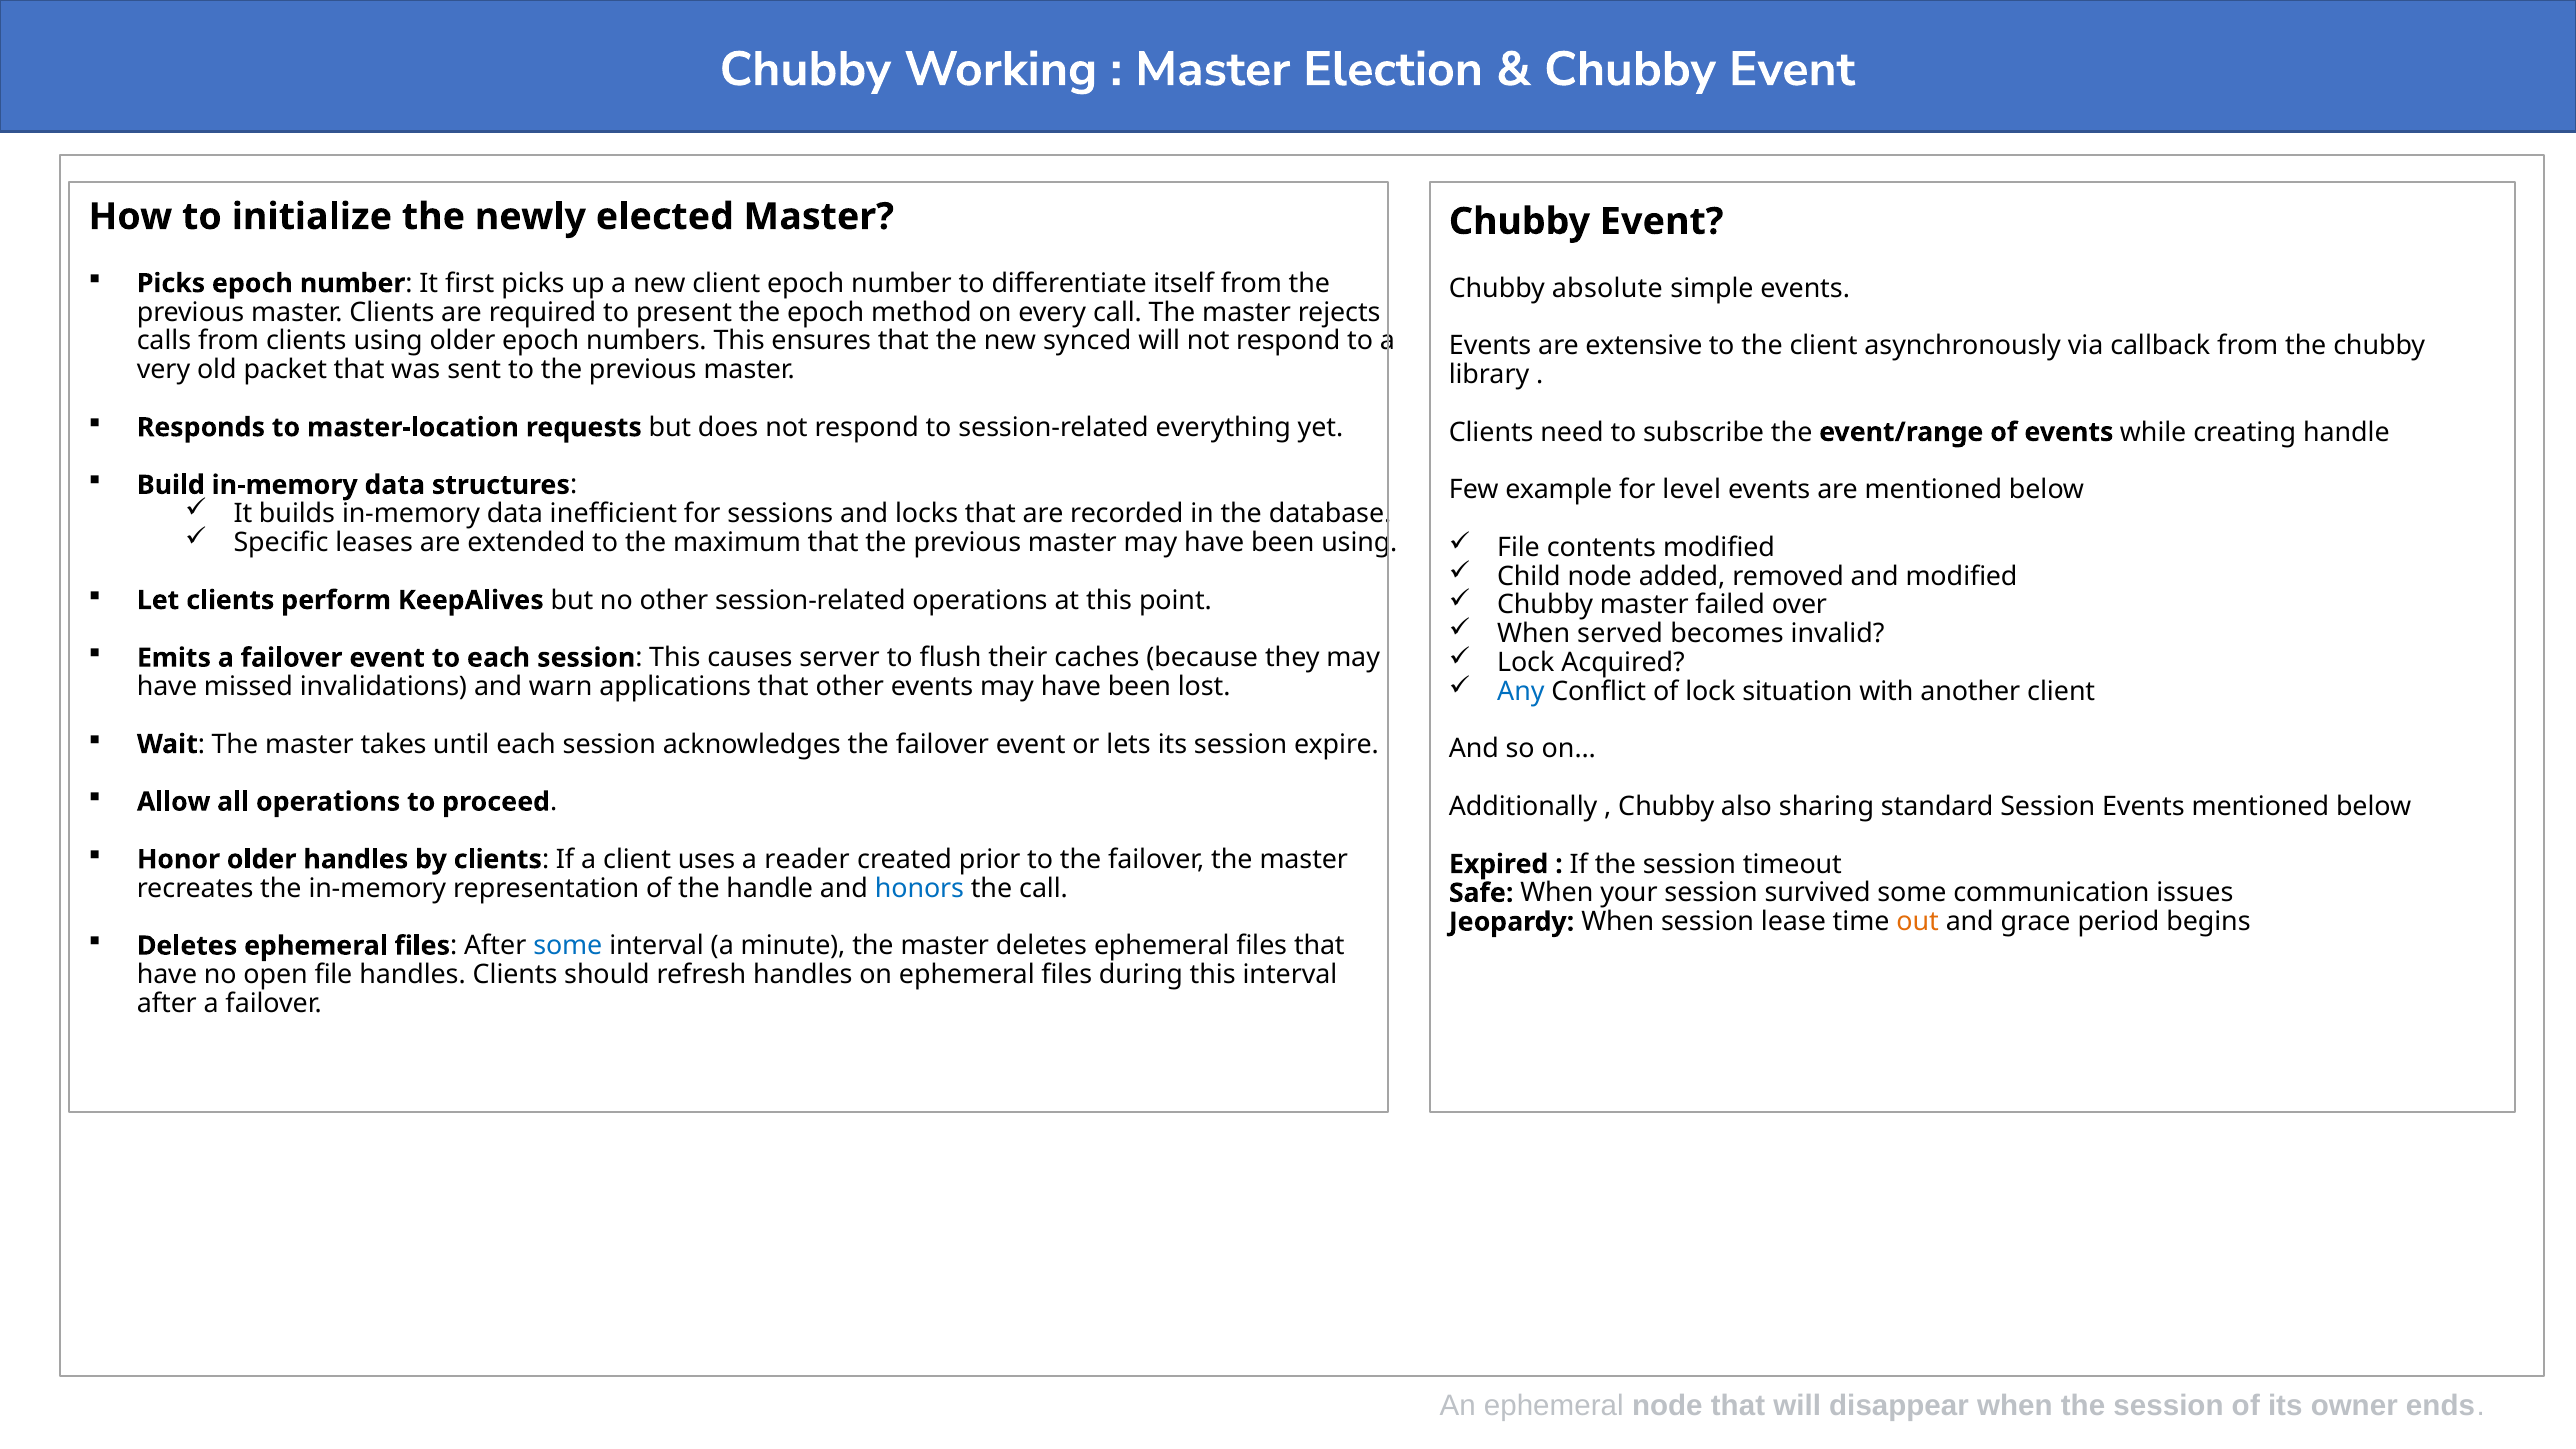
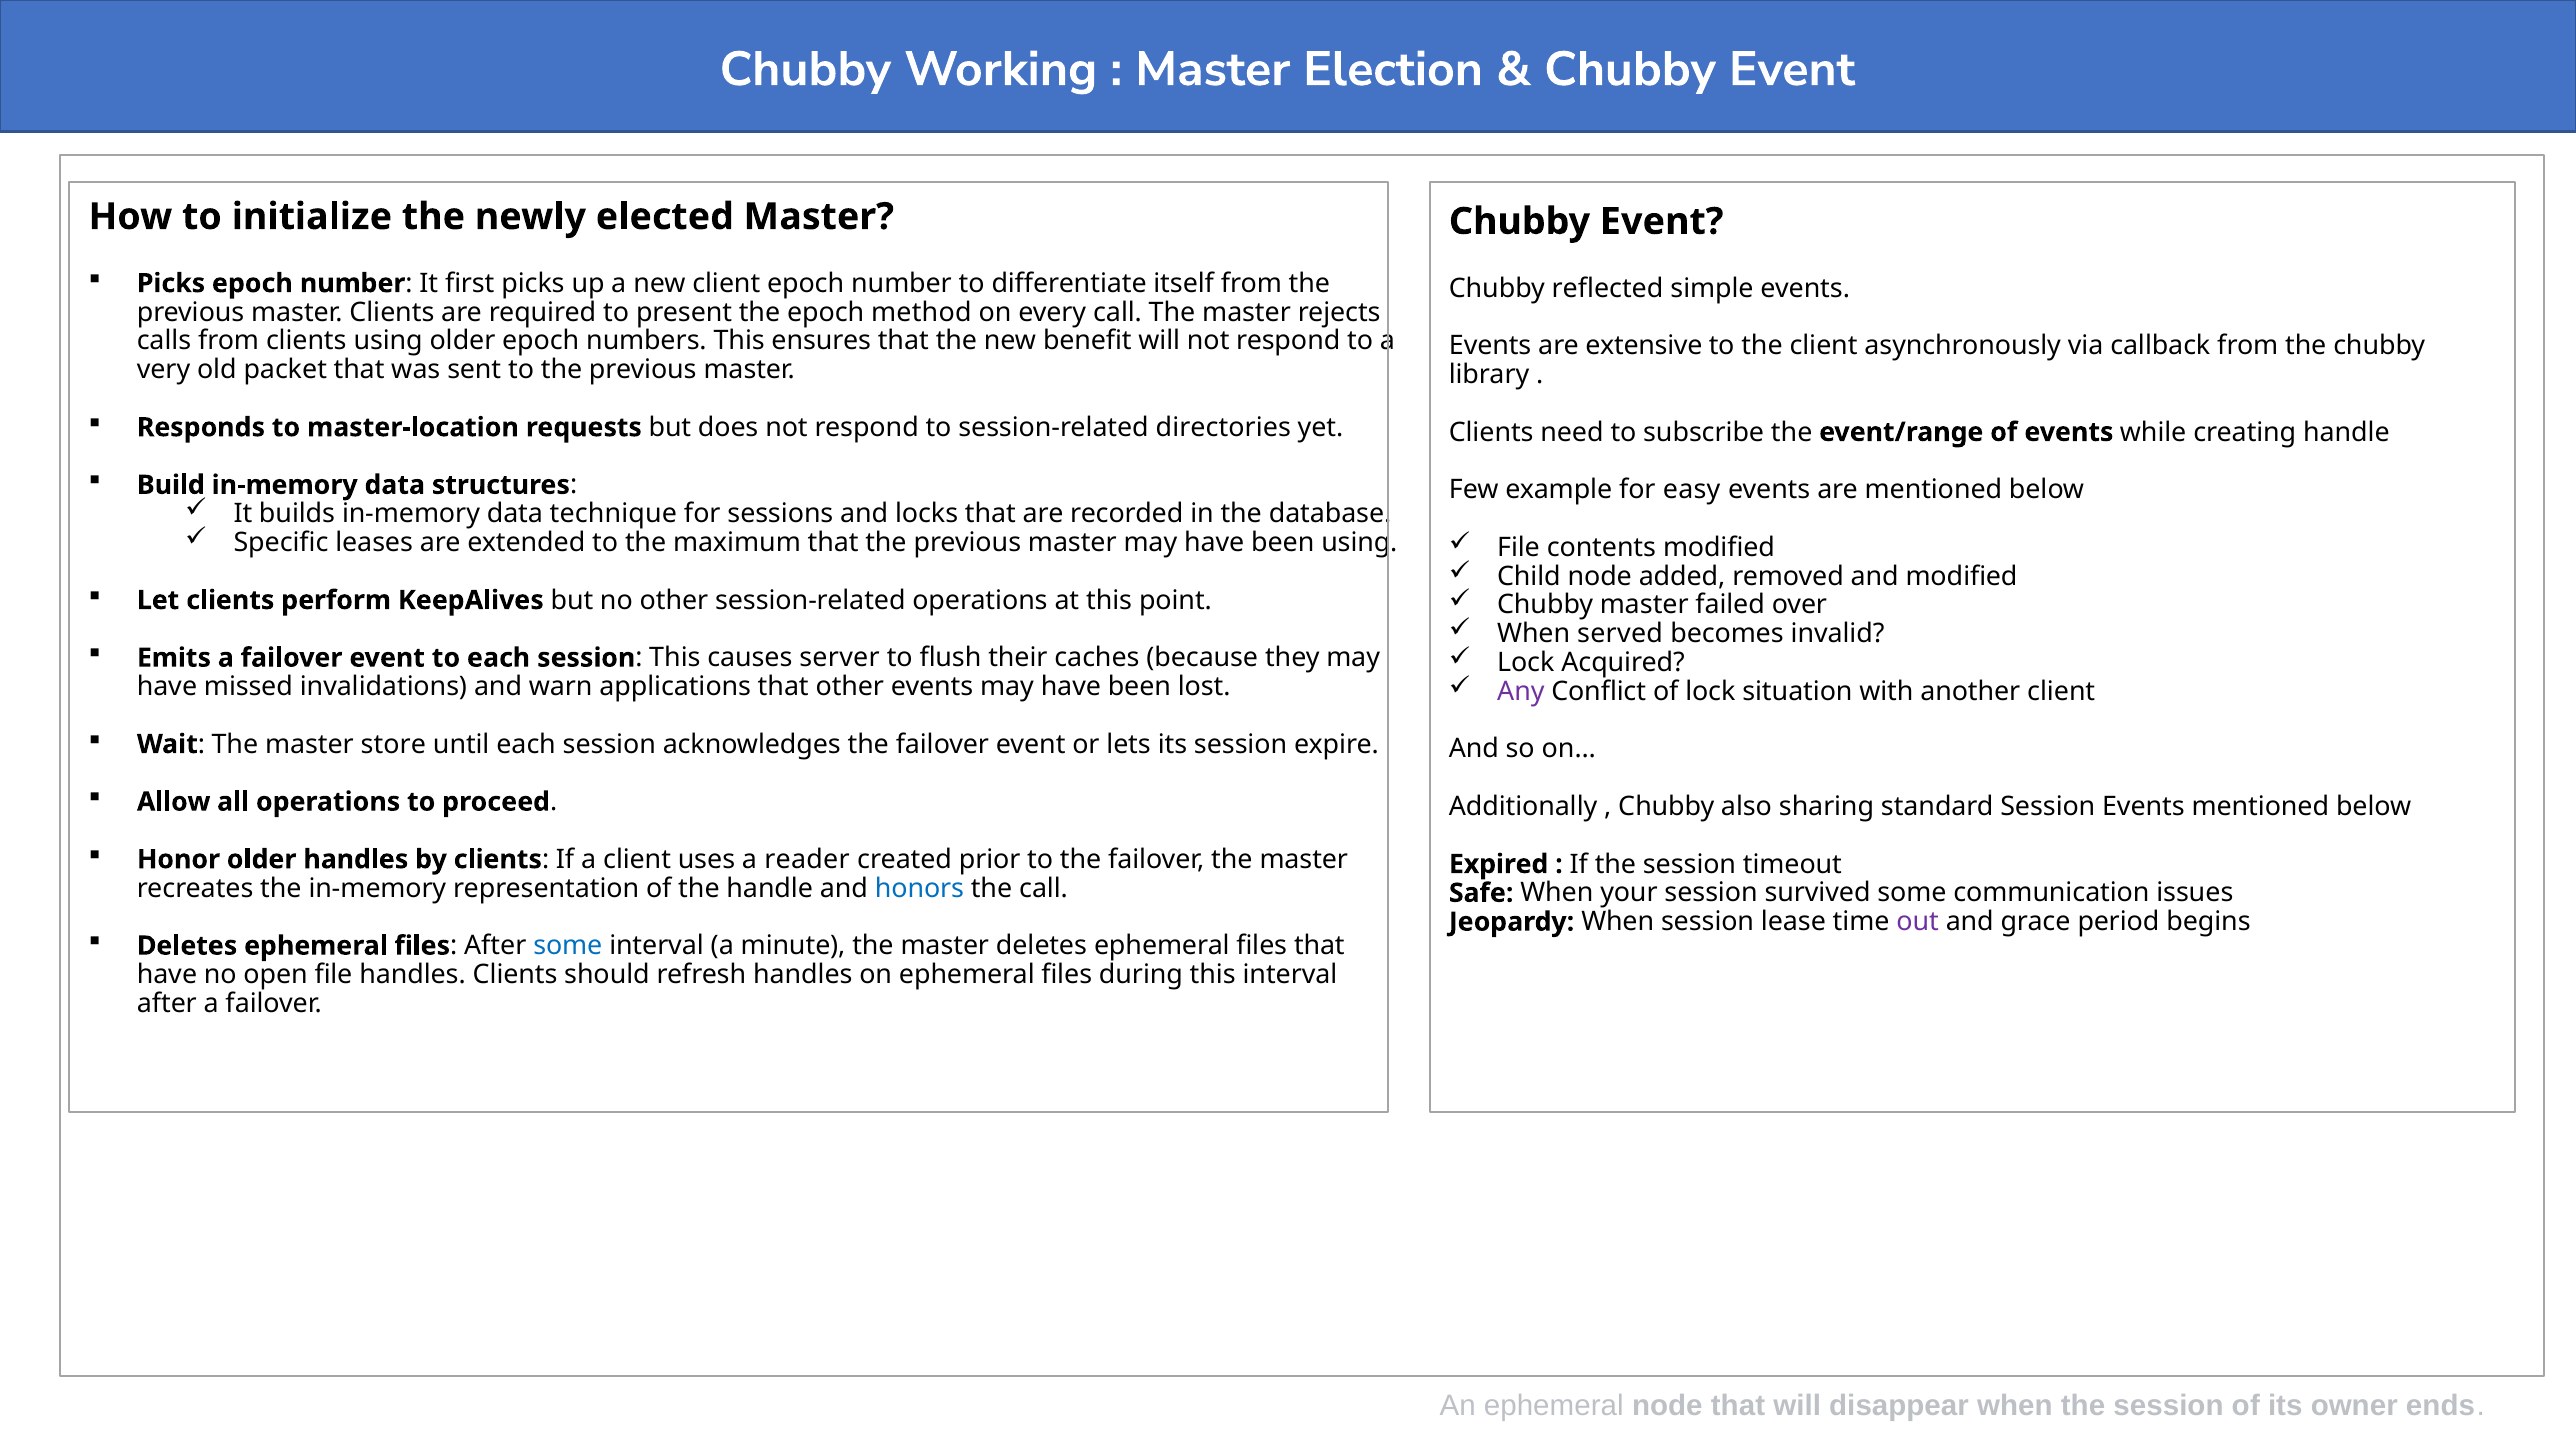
absolute: absolute -> reflected
synced: synced -> benefit
everything: everything -> directories
level: level -> easy
inefficient: inefficient -> technique
Any colour: blue -> purple
takes: takes -> store
out colour: orange -> purple
